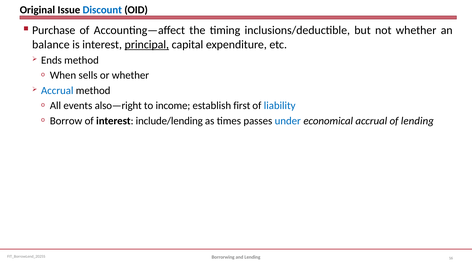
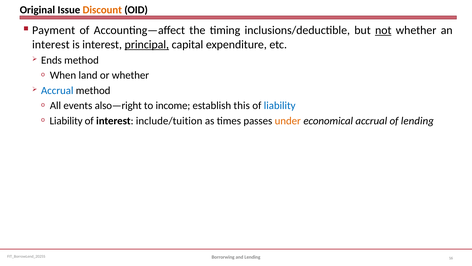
Discount colour: blue -> orange
Purchase: Purchase -> Payment
not underline: none -> present
balance at (51, 44): balance -> interest
sells: sells -> land
first: first -> this
Borrow at (66, 121): Borrow -> Liability
include/lending: include/lending -> include/tuition
under colour: blue -> orange
